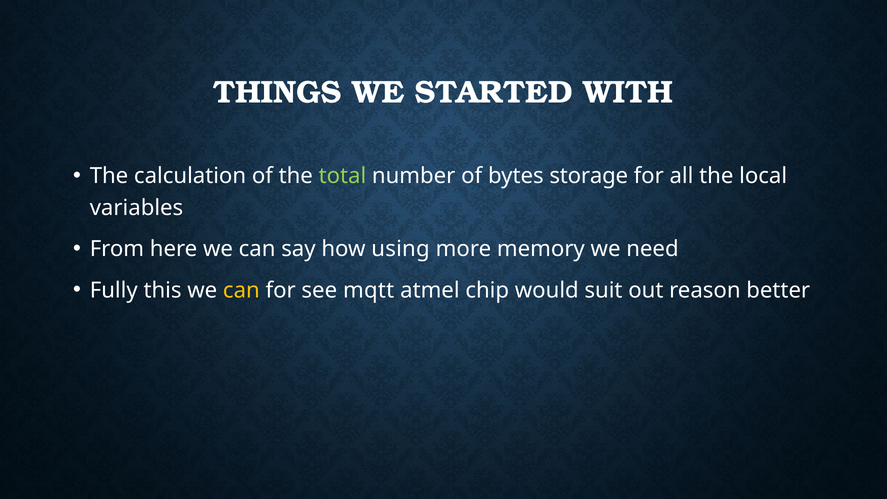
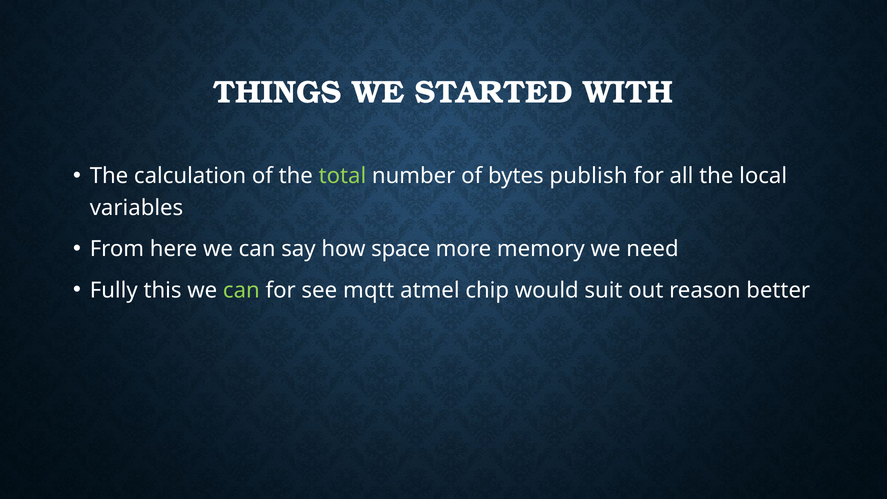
storage: storage -> publish
using: using -> space
can at (241, 290) colour: yellow -> light green
